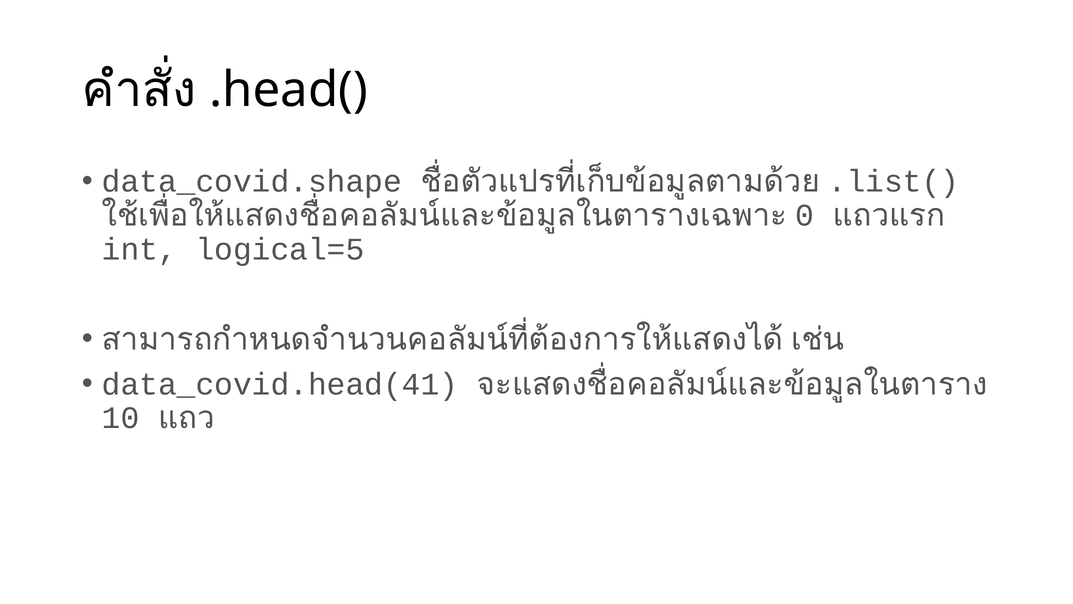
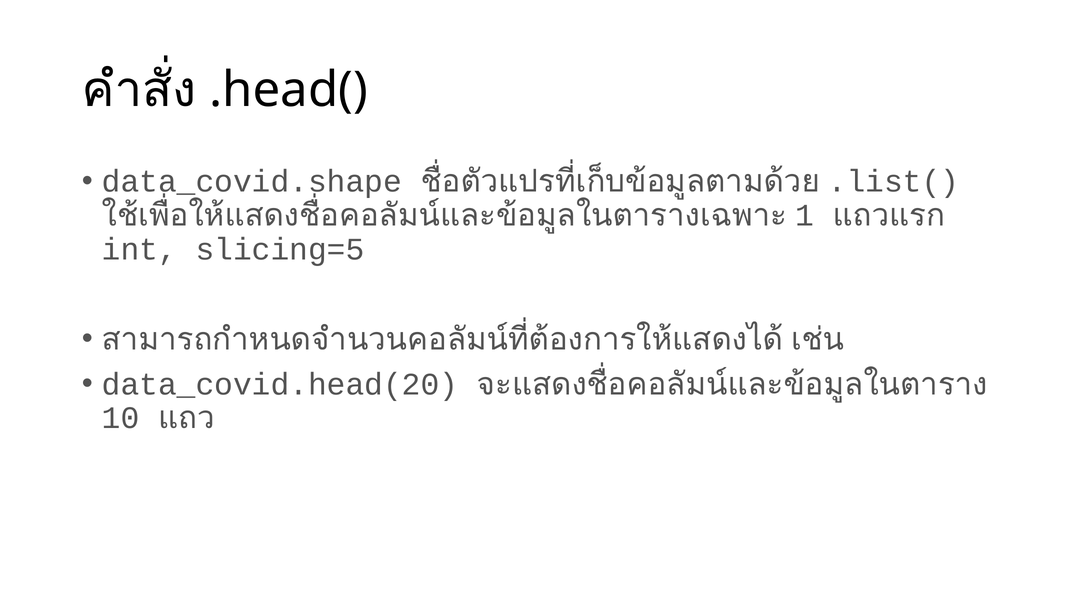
0: 0 -> 1
logical=5: logical=5 -> slicing=5
data_covid.head(41: data_covid.head(41 -> data_covid.head(20
